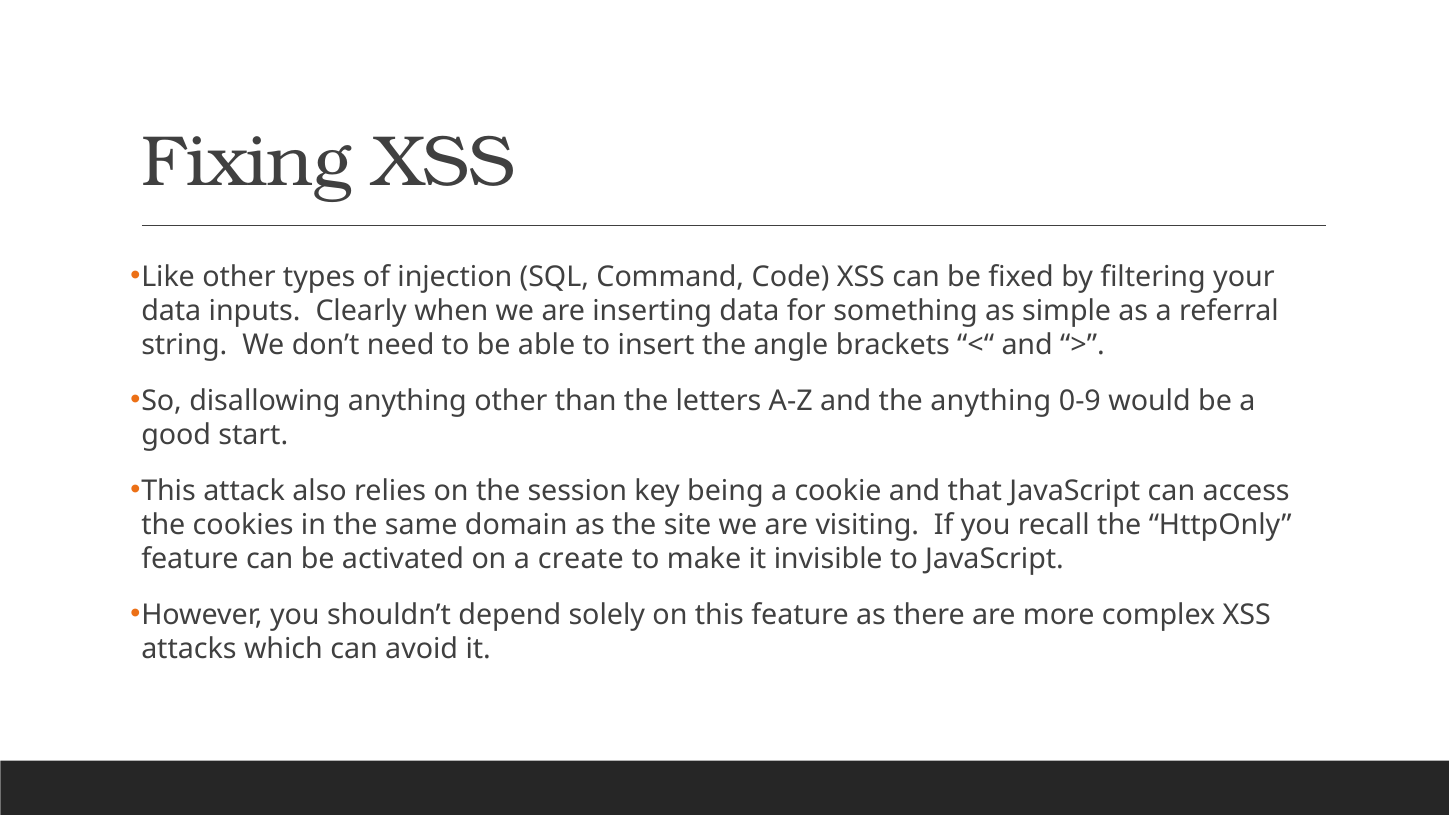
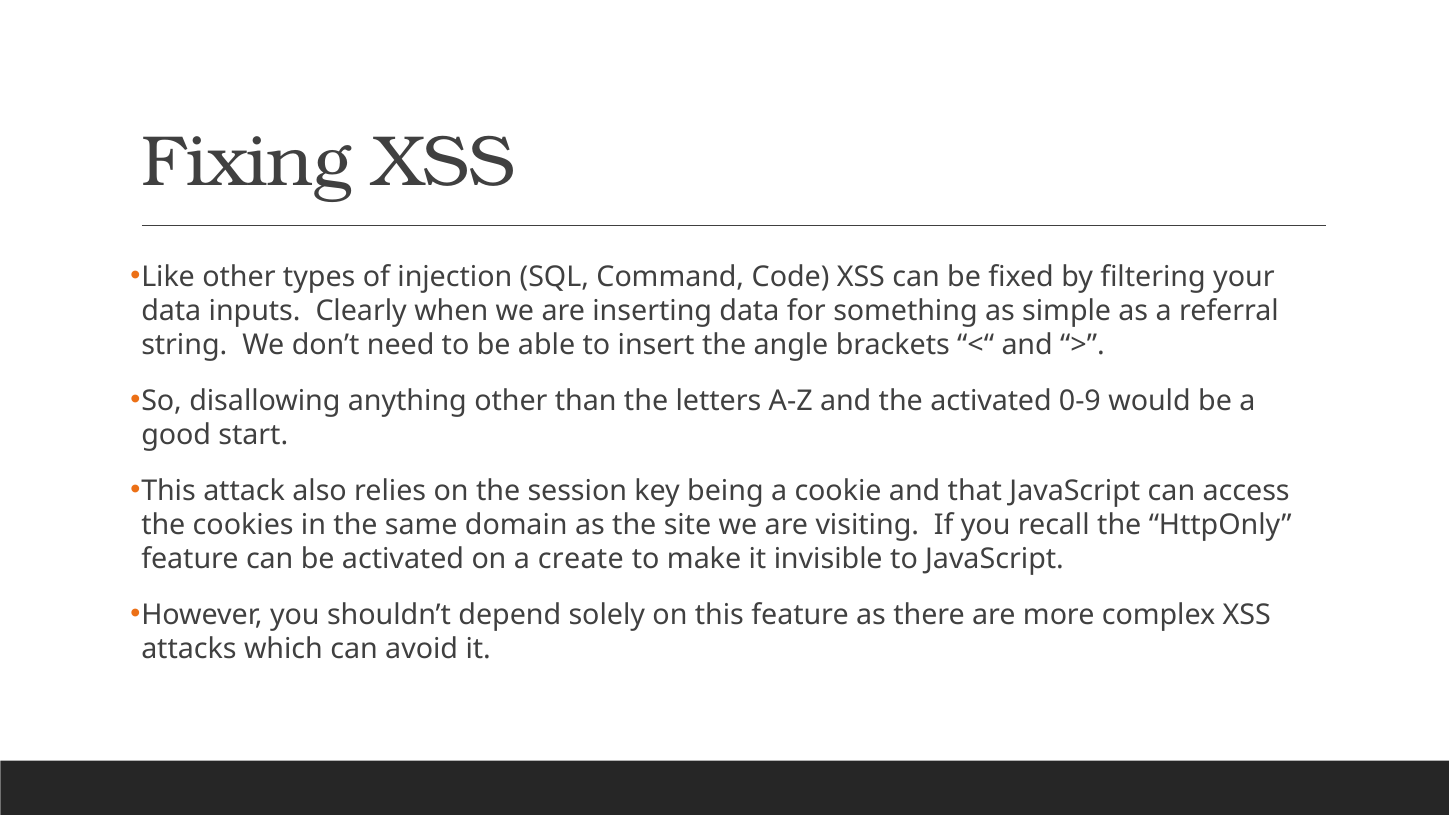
the anything: anything -> activated
